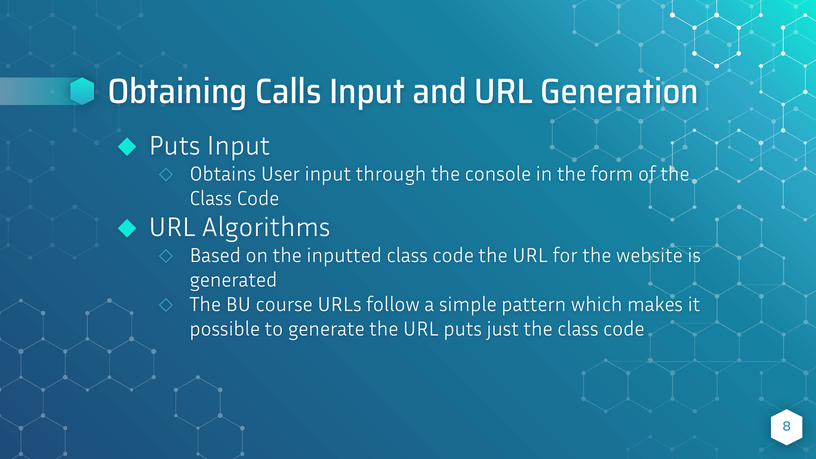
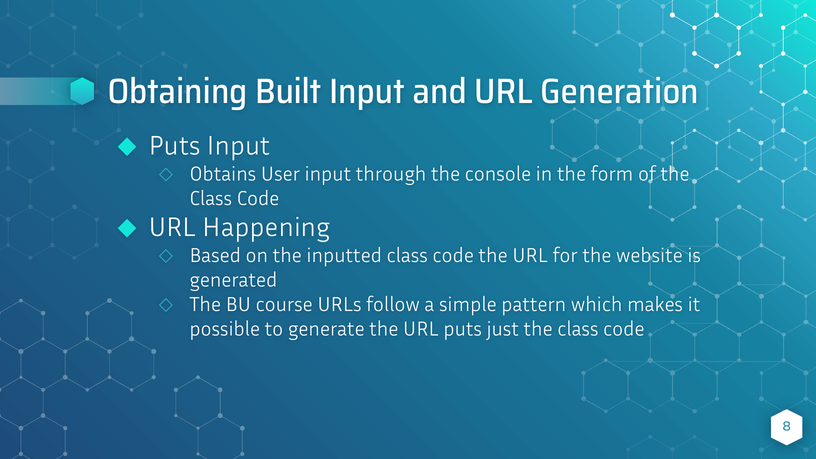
Calls: Calls -> Built
Algorithms: Algorithms -> Happening
